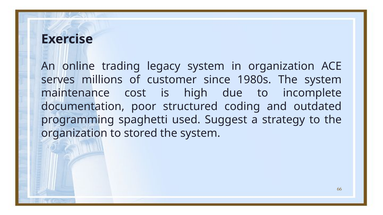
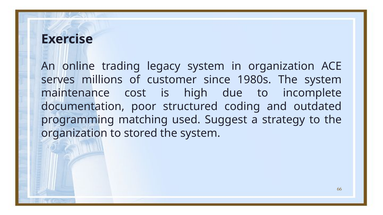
spaghetti: spaghetti -> matching
